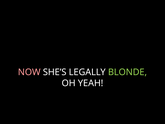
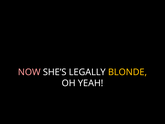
BLONDE colour: light green -> yellow
